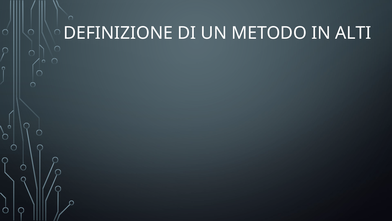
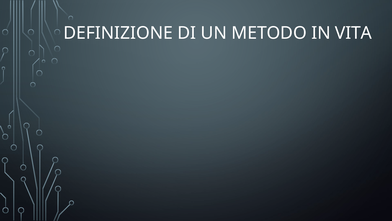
ALTI: ALTI -> VITA
